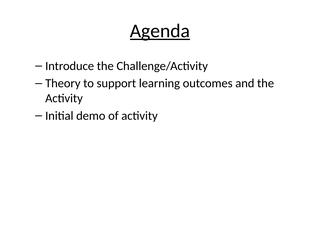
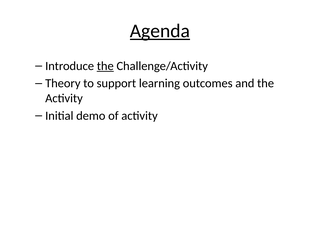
the at (105, 66) underline: none -> present
